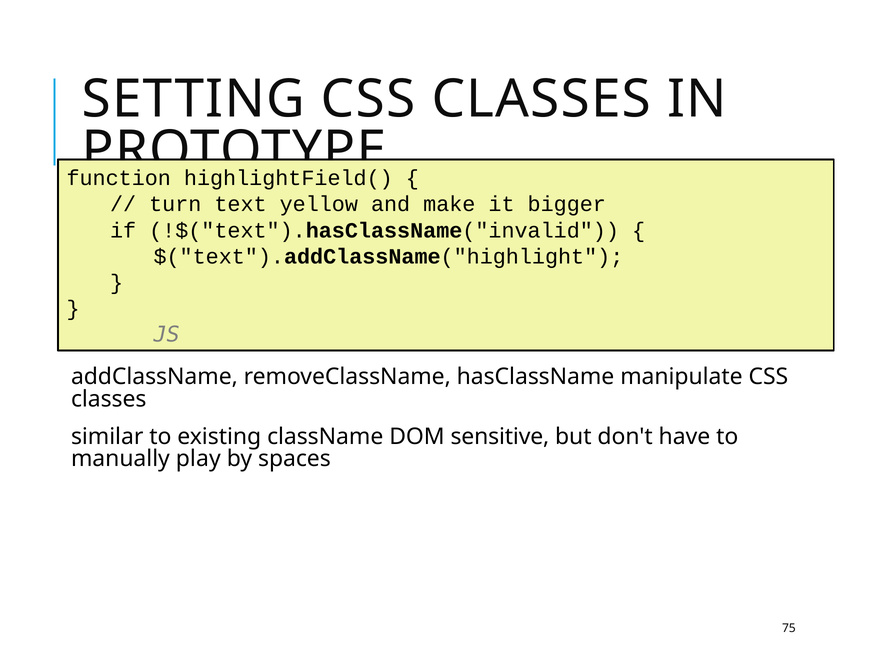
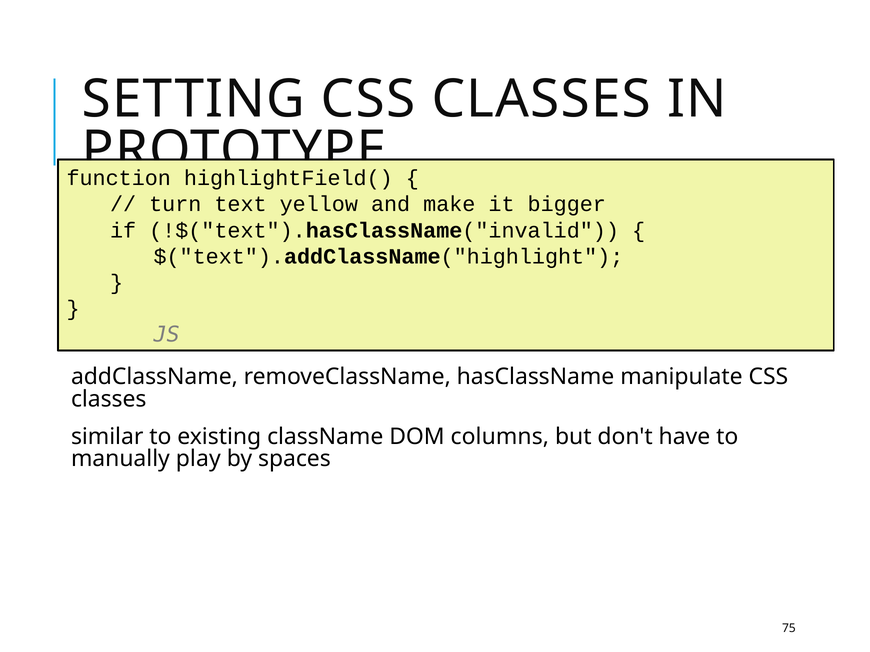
sensitive: sensitive -> columns
